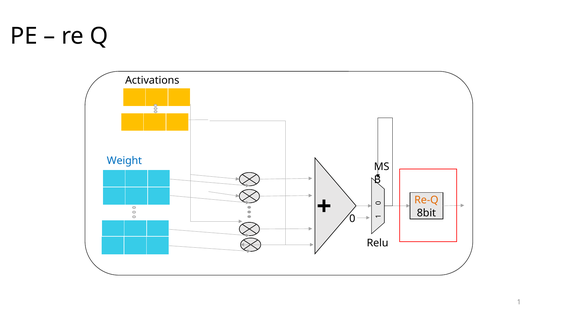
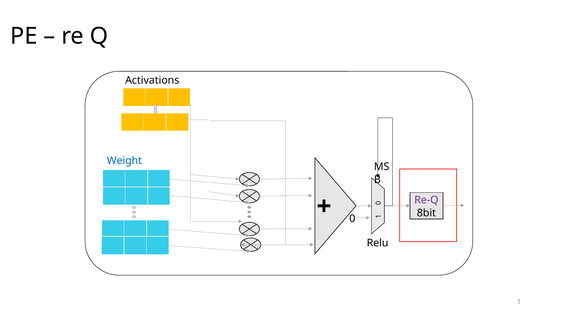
Re-Q colour: orange -> purple
